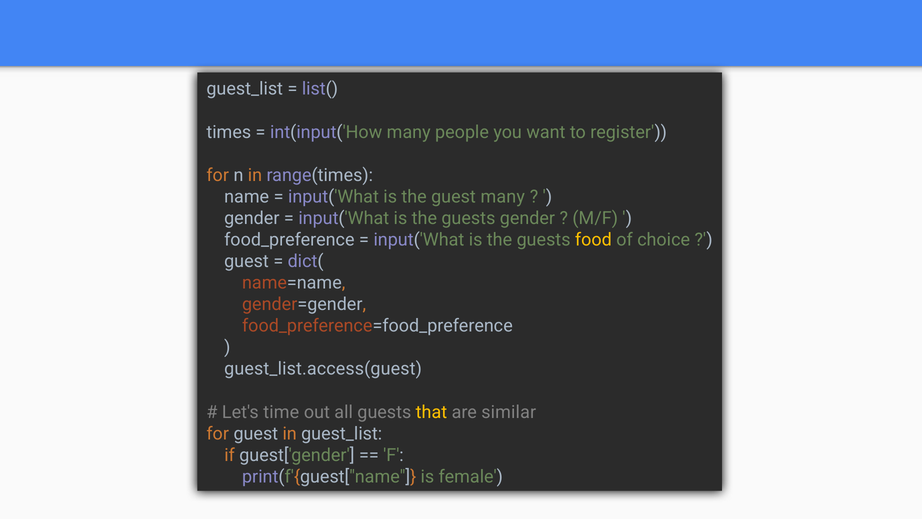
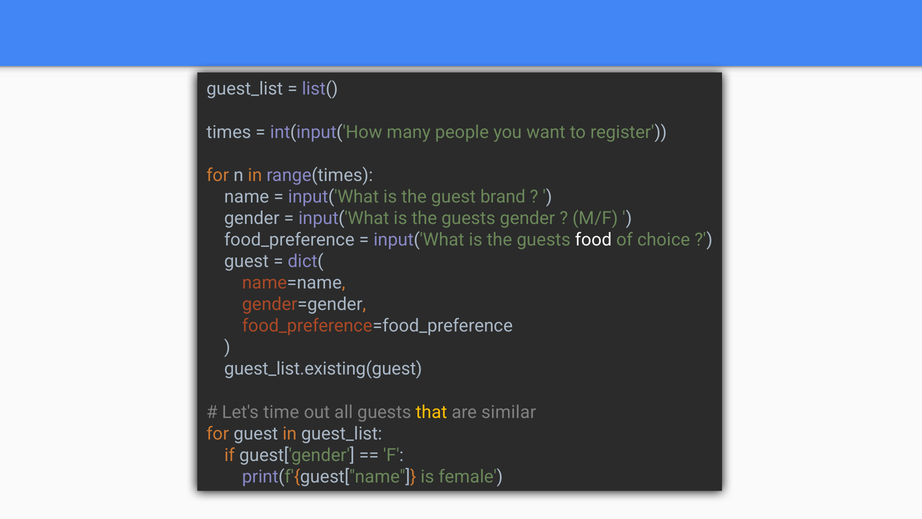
guest many: many -> brand
food colour: yellow -> white
guest_list.access(guest: guest_list.access(guest -> guest_list.existing(guest
